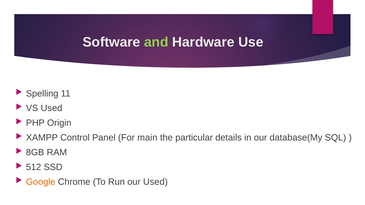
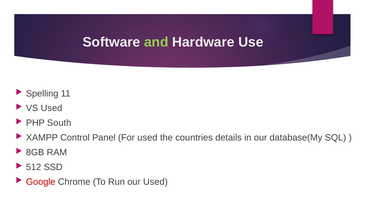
Origin: Origin -> South
For main: main -> used
particular: particular -> countries
Google colour: orange -> red
